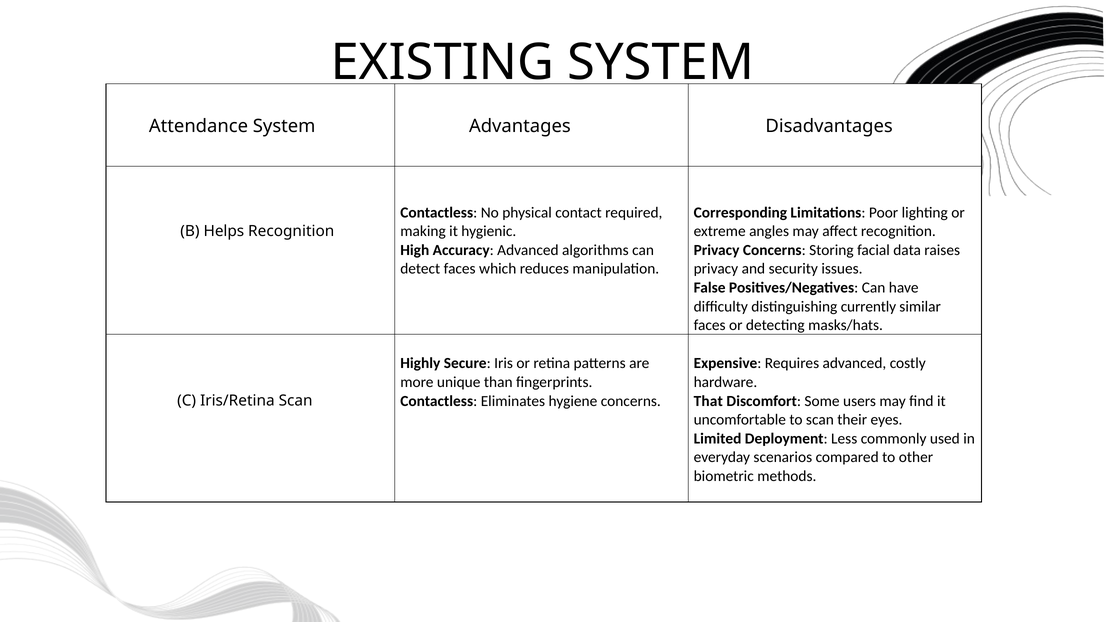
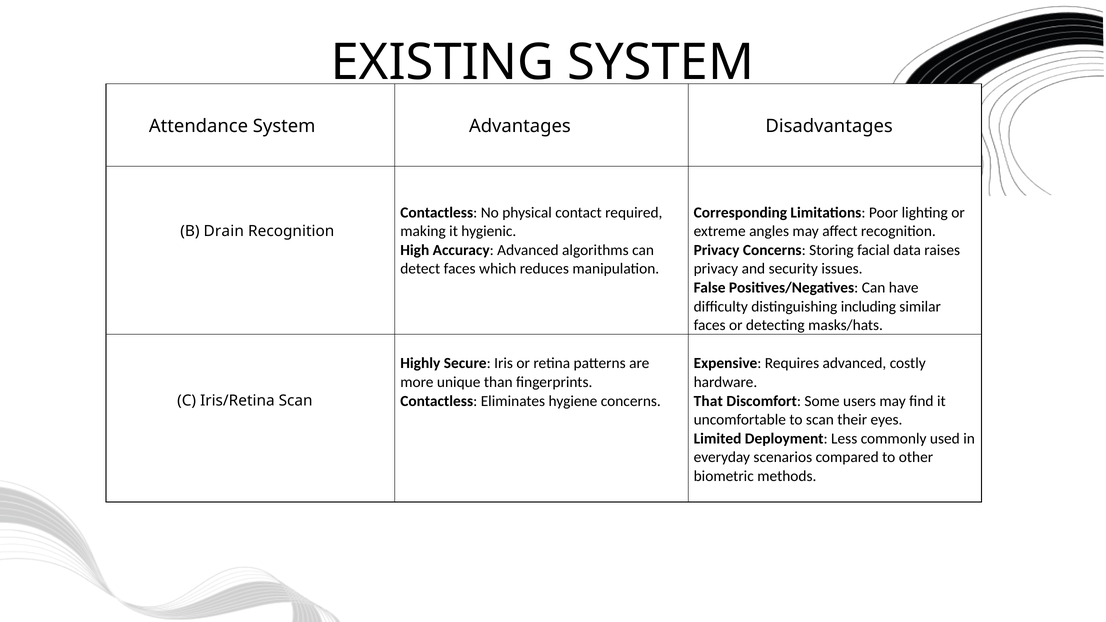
Helps: Helps -> Drain
currently: currently -> including
